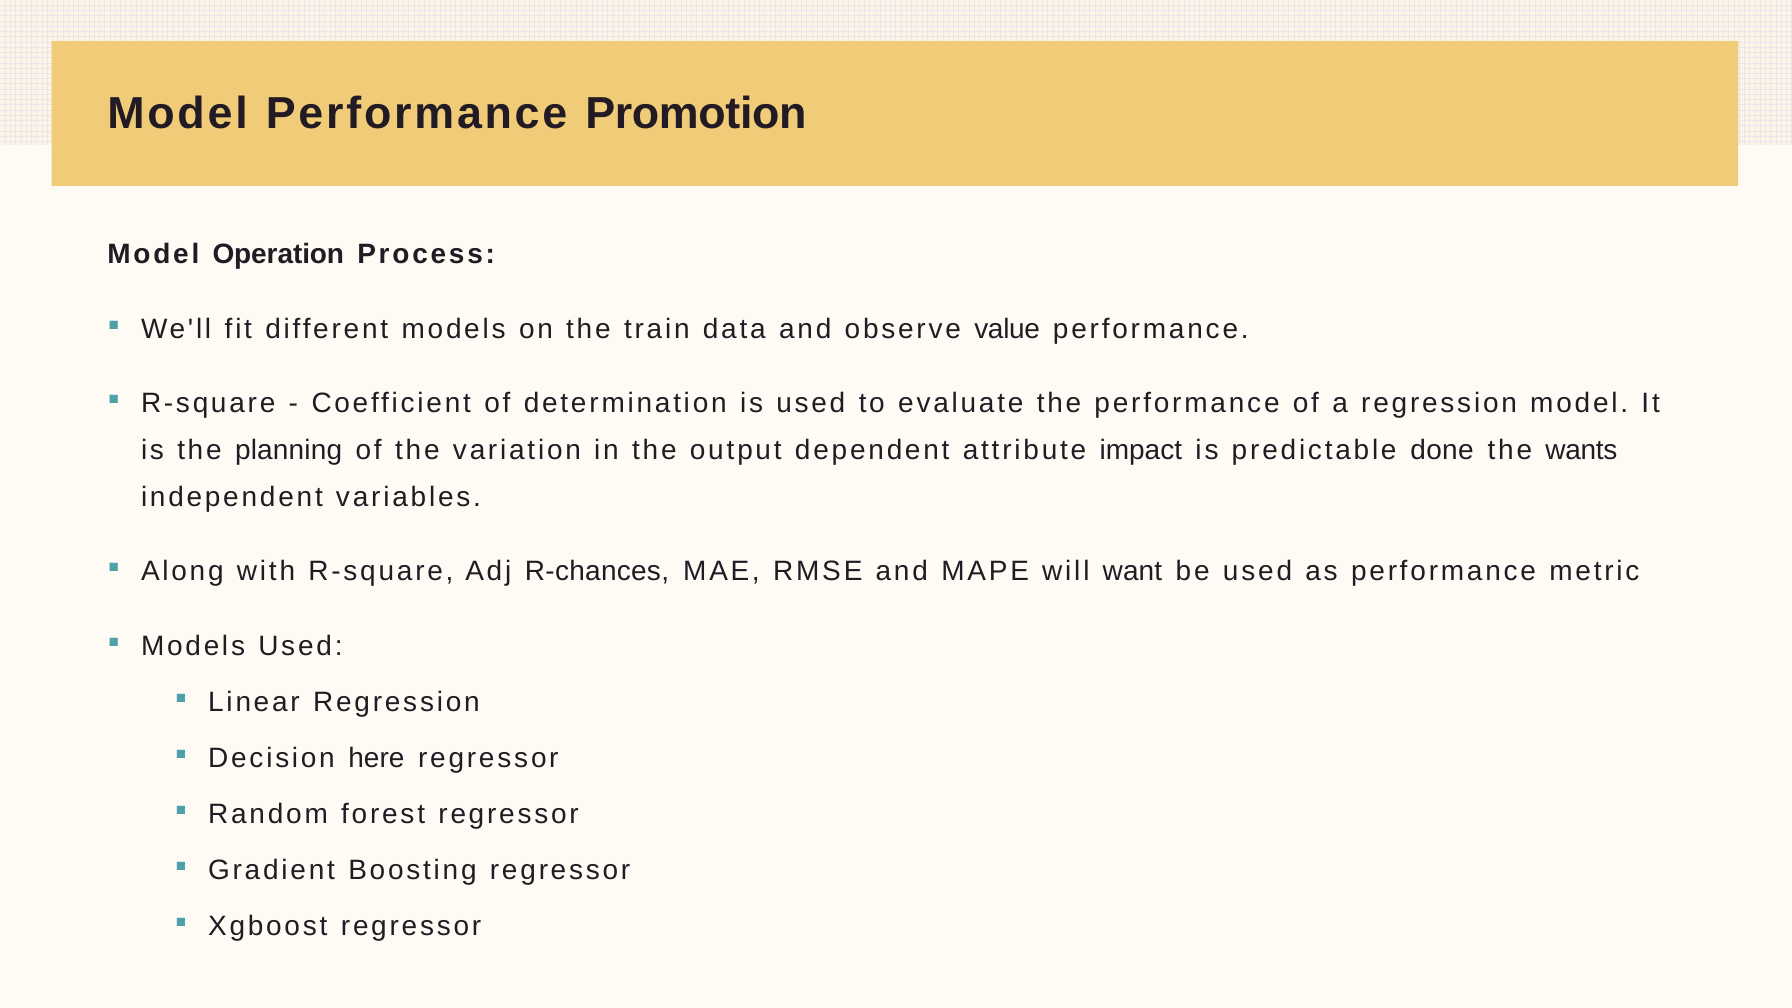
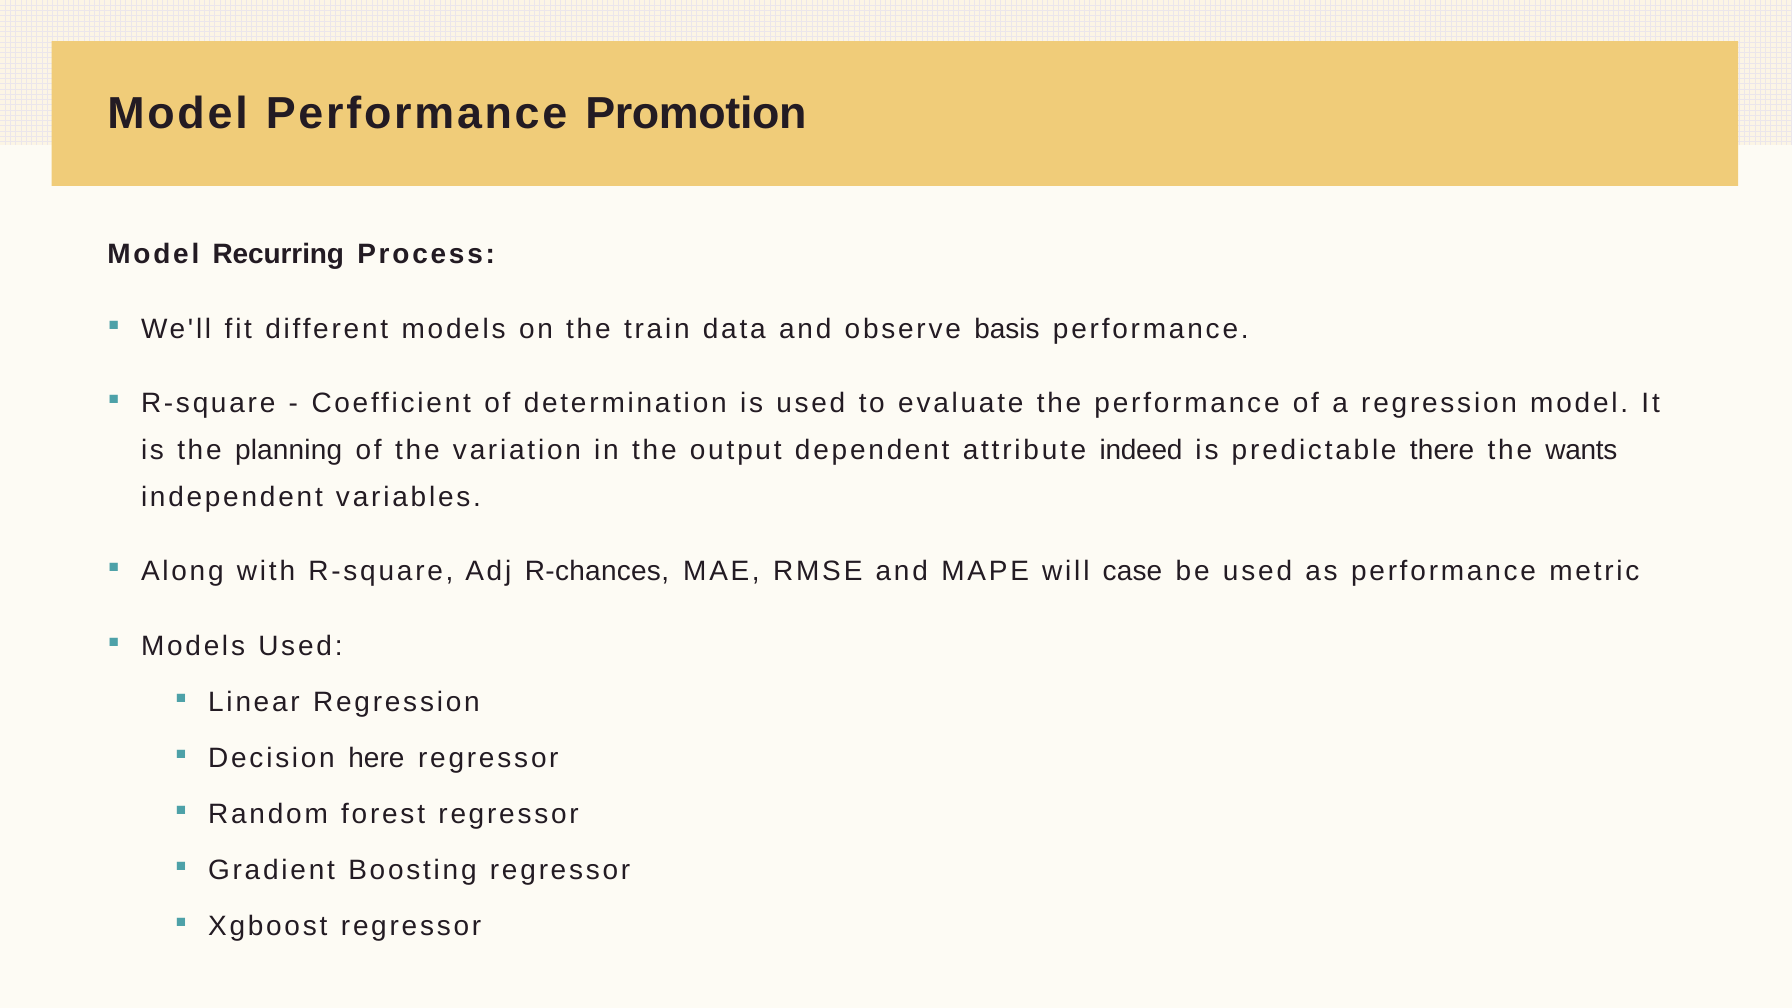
Operation: Operation -> Recurring
value: value -> basis
impact: impact -> indeed
done: done -> there
want: want -> case
